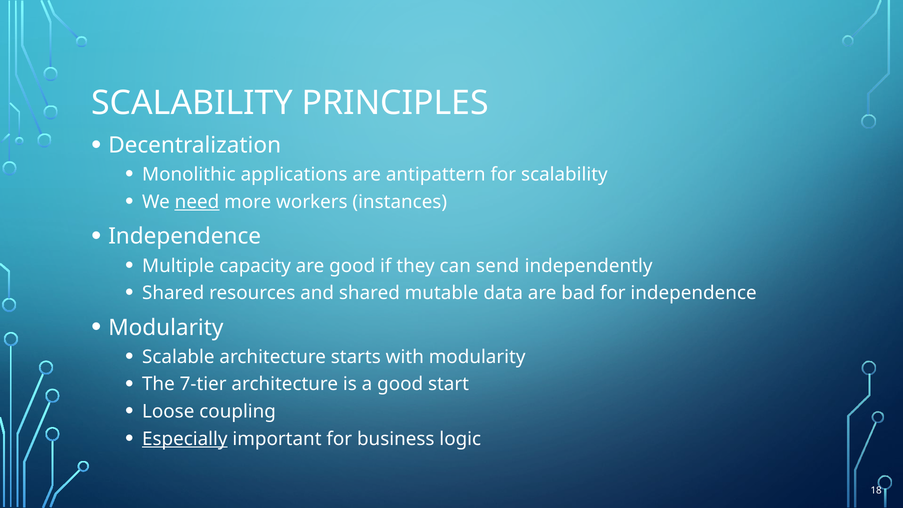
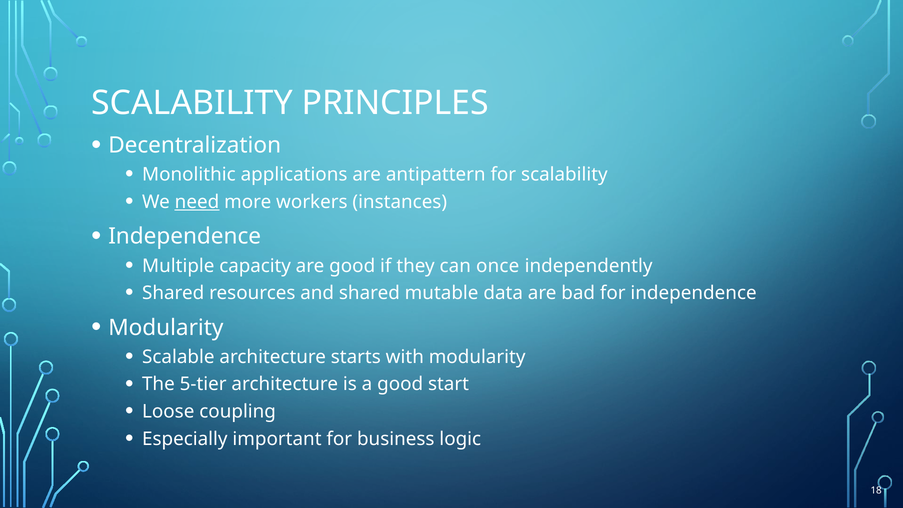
send: send -> once
7-tier: 7-tier -> 5-tier
Especially underline: present -> none
